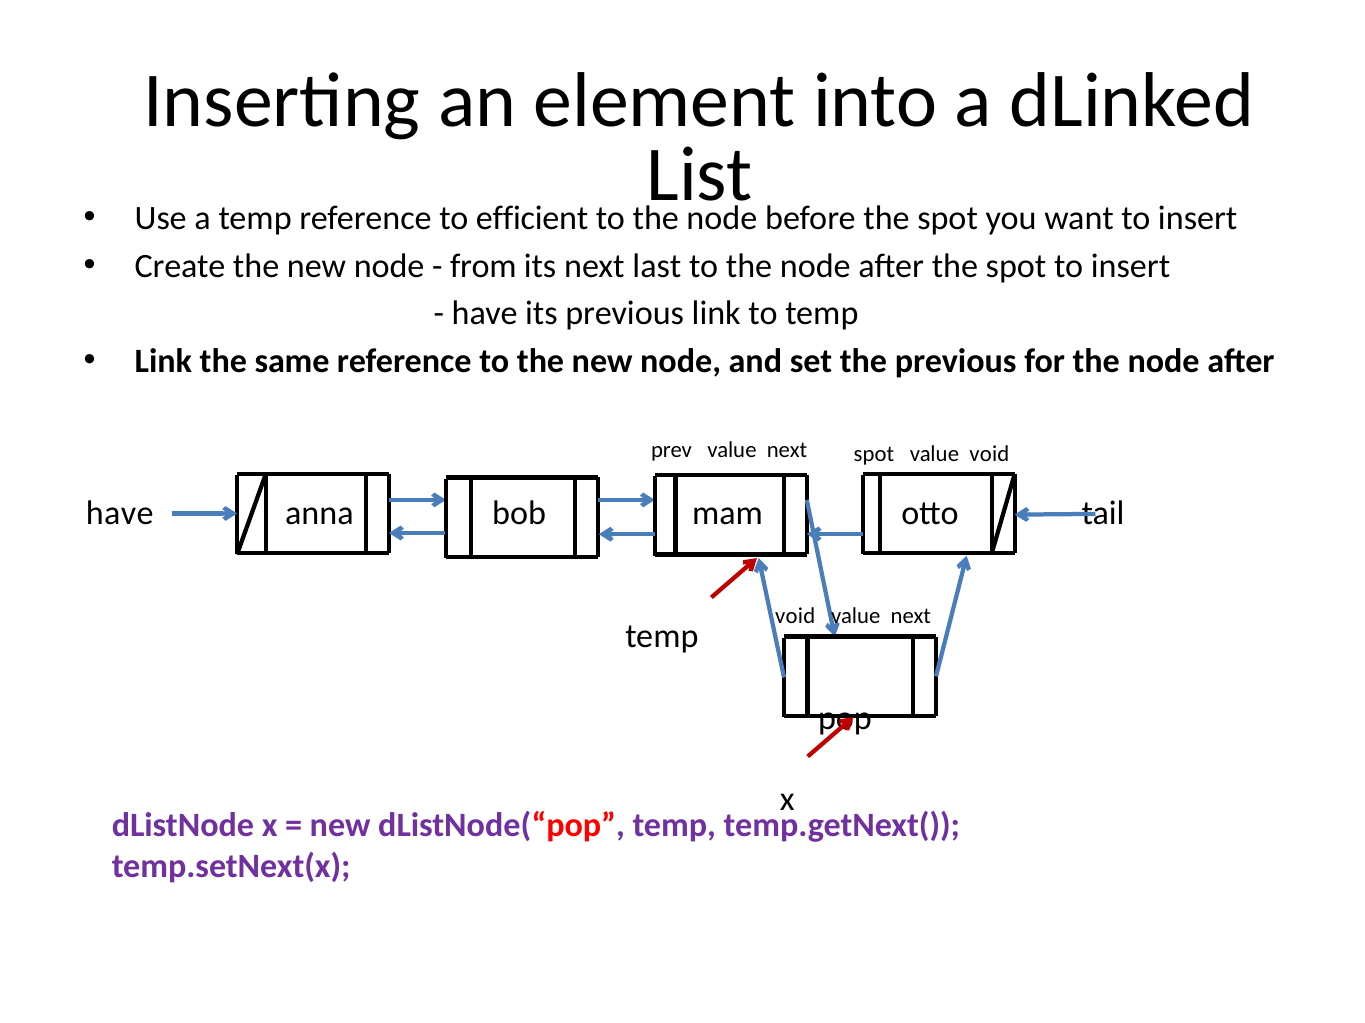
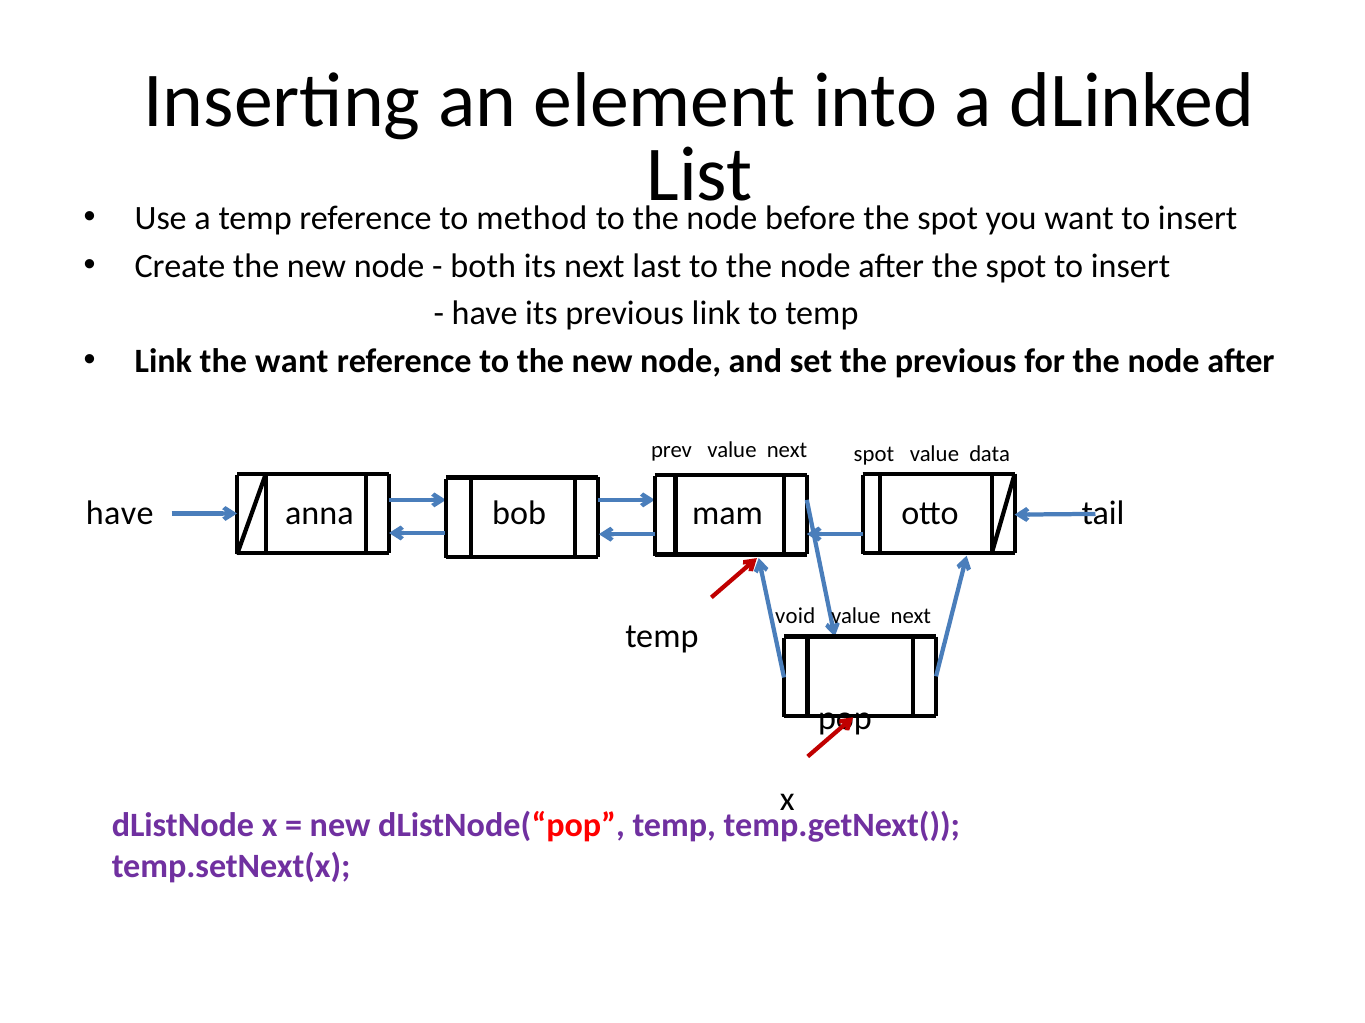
efficient: efficient -> method
from: from -> both
the same: same -> want
value void: void -> data
